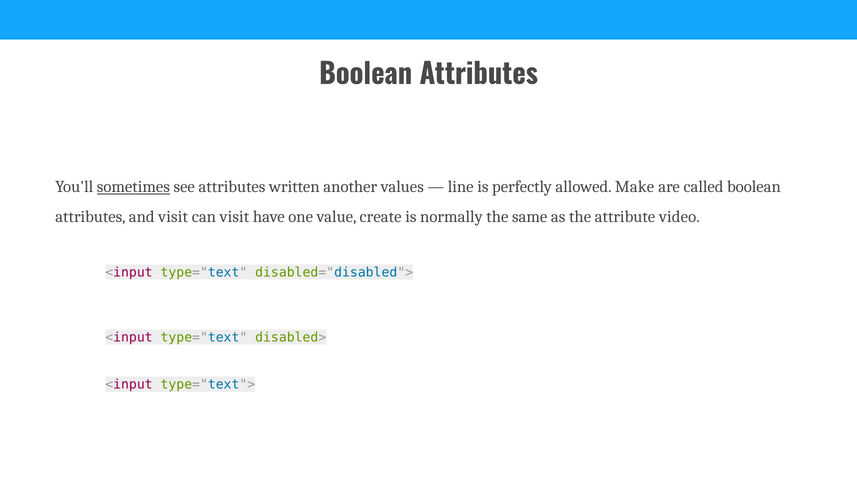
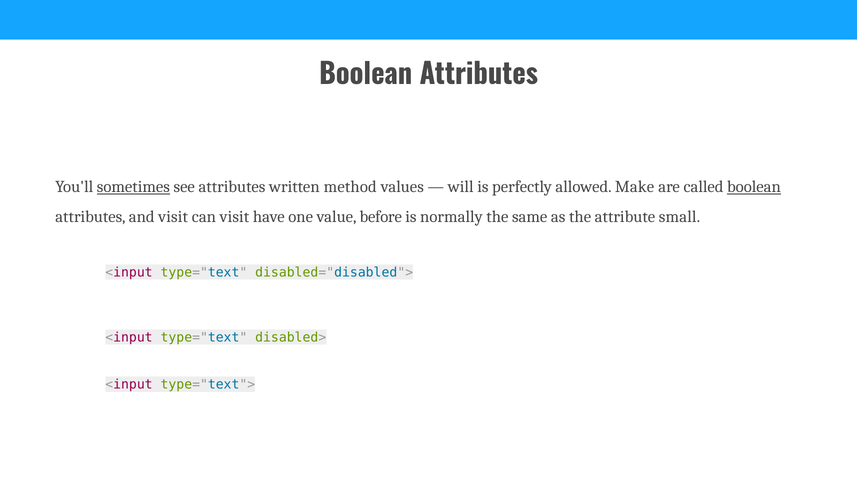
another: another -> method
line: line -> will
boolean at (754, 187) underline: none -> present
create: create -> before
video: video -> small
